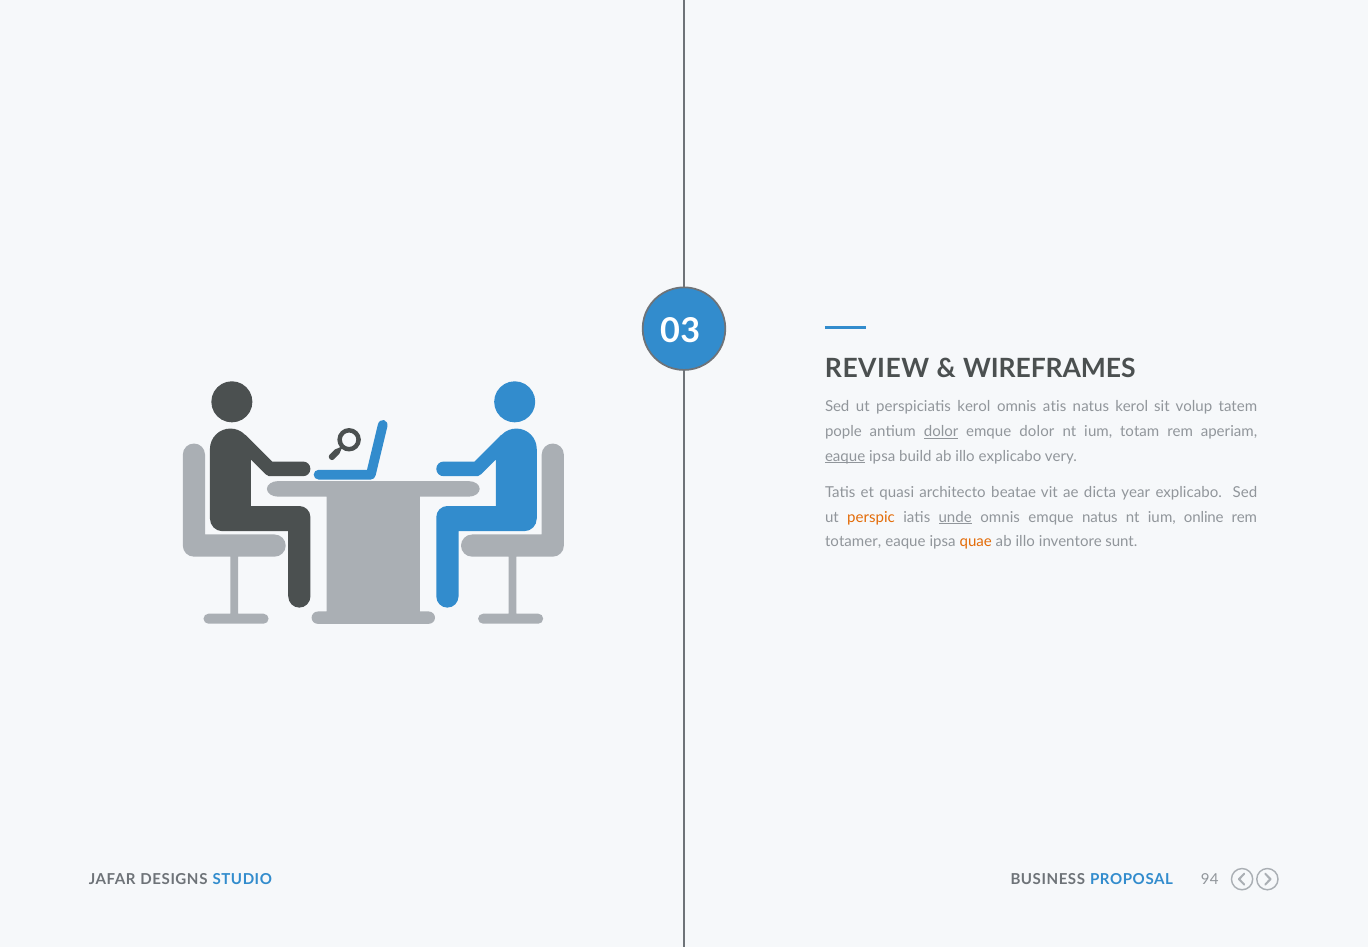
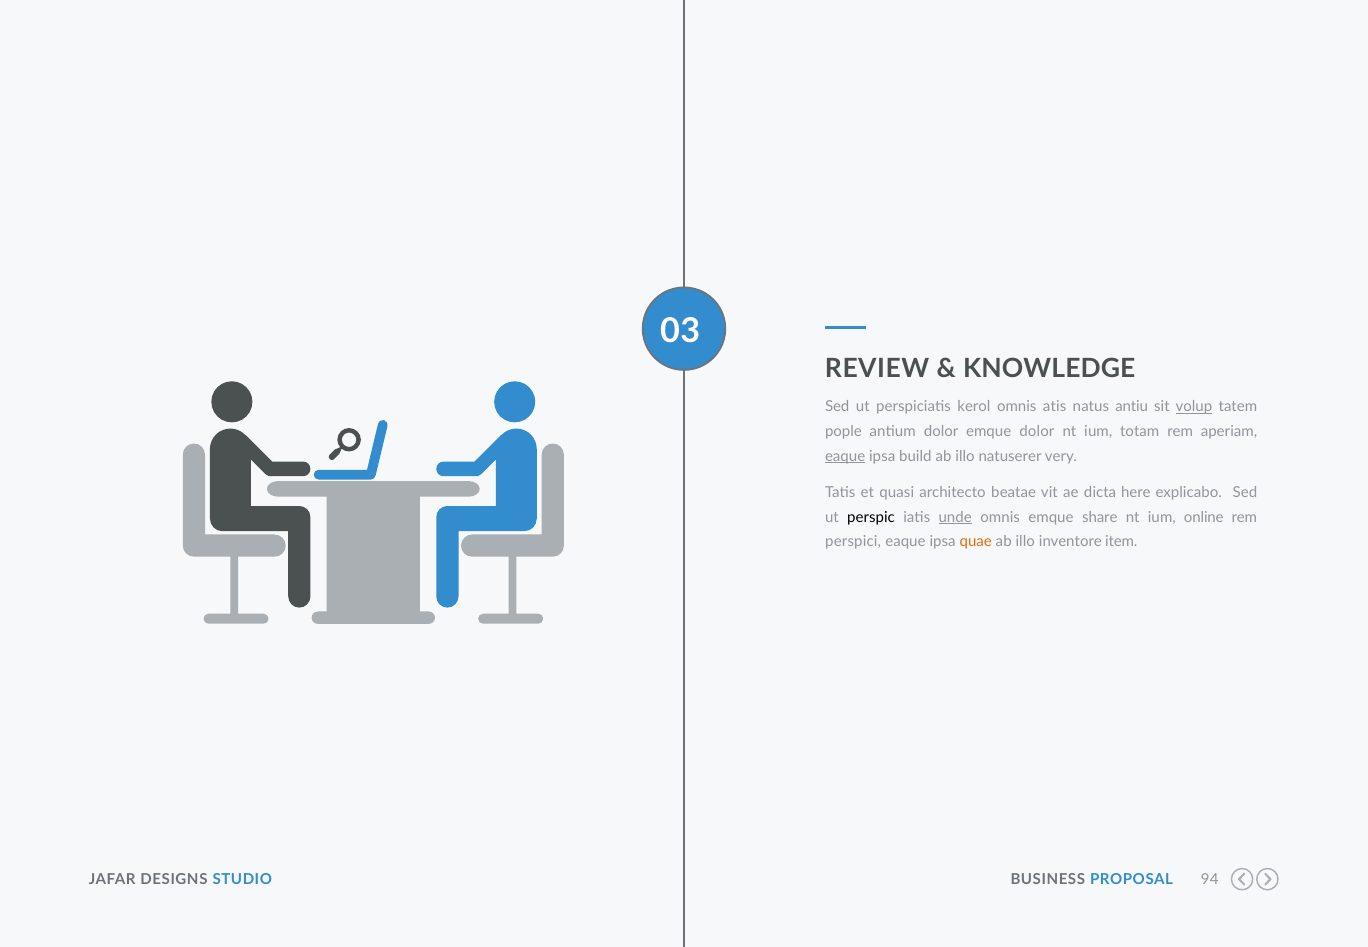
WIREFRAMES: WIREFRAMES -> KNOWLEDGE
natus kerol: kerol -> antiu
volup underline: none -> present
dolor at (941, 432) underline: present -> none
illo explicabo: explicabo -> natuserer
year: year -> here
perspic colour: orange -> black
emque natus: natus -> share
totamer: totamer -> perspici
sunt: sunt -> item
